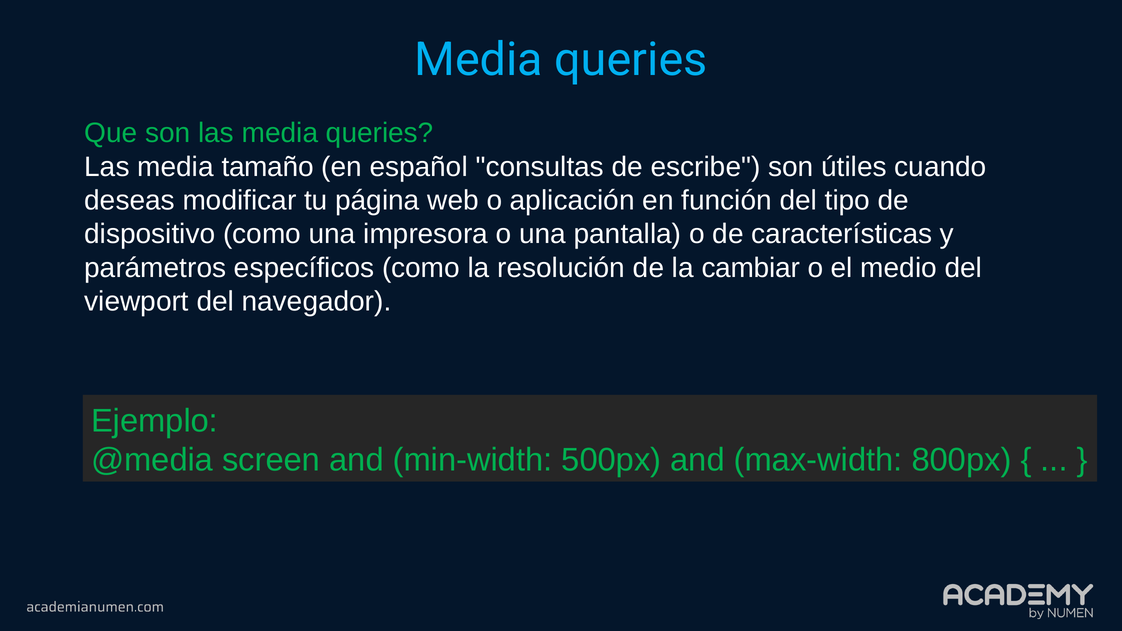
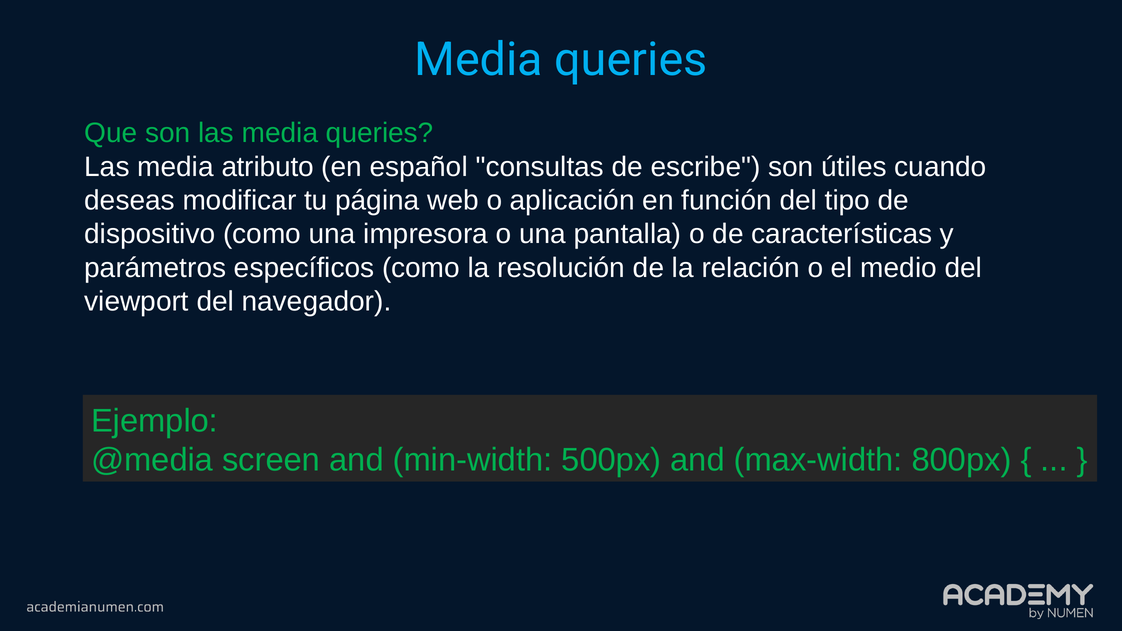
tamaño: tamaño -> atributo
cambiar: cambiar -> relación
